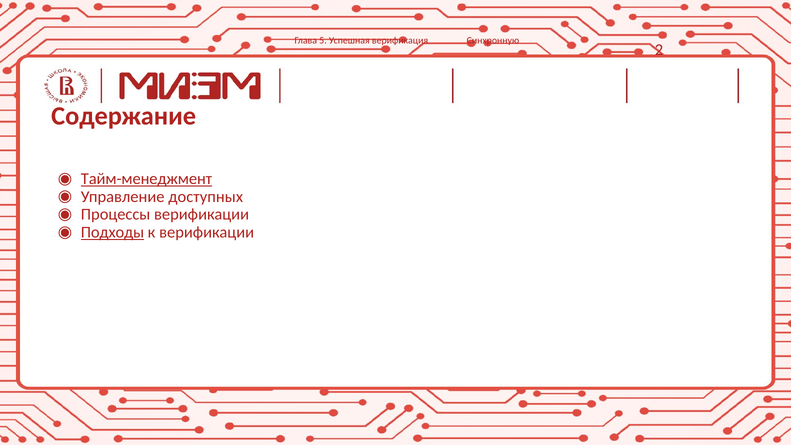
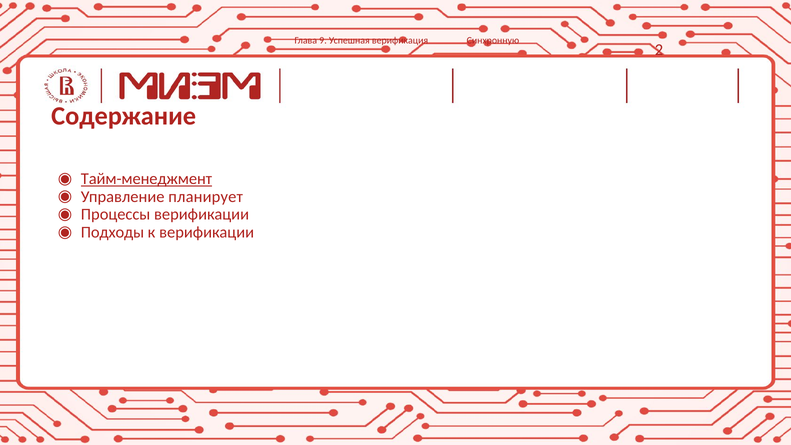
5: 5 -> 9
доступных: доступных -> планирует
Подходы underline: present -> none
